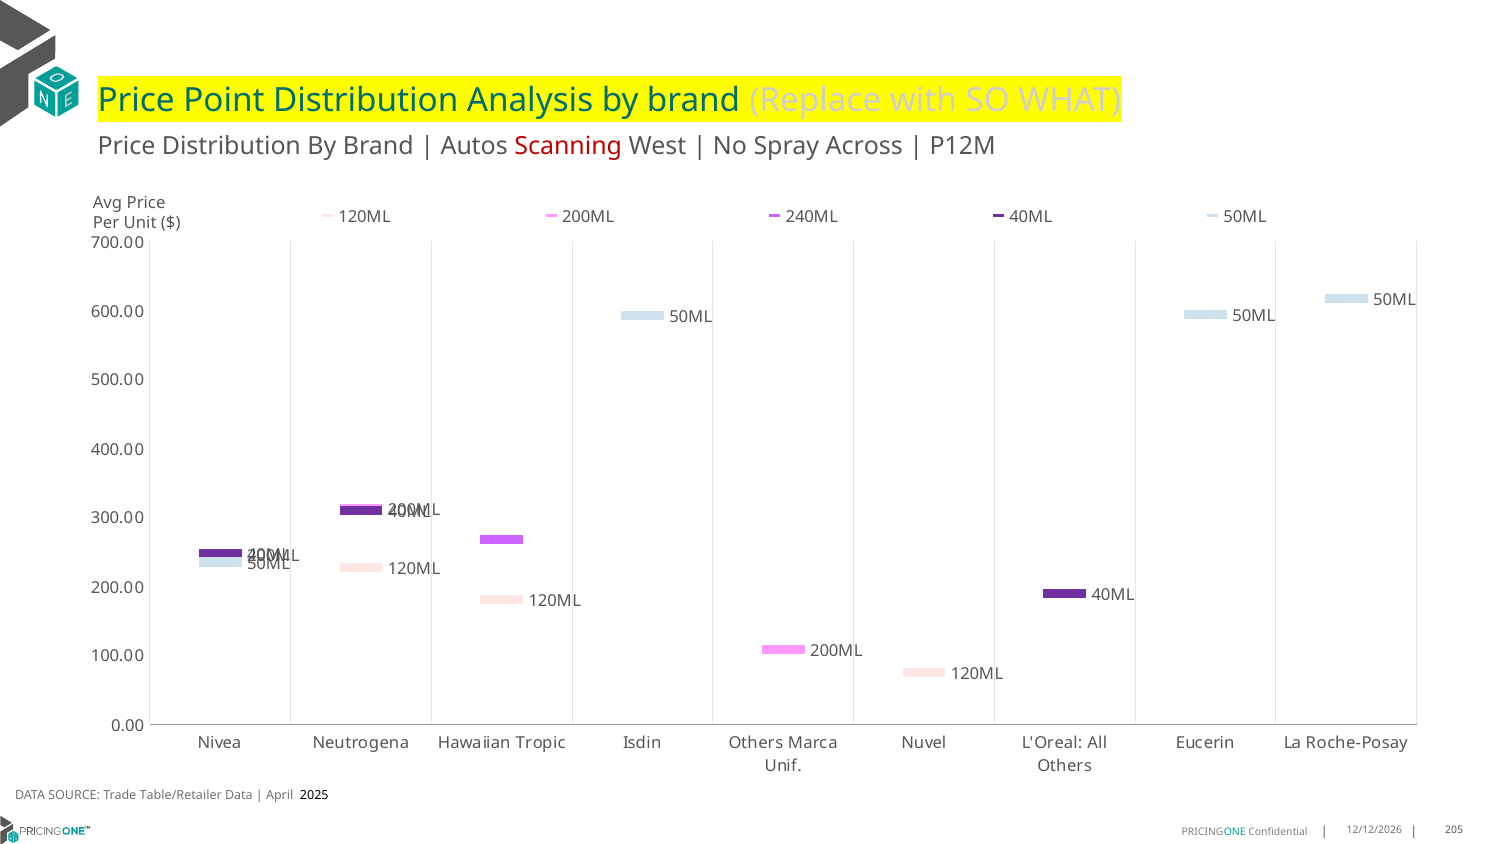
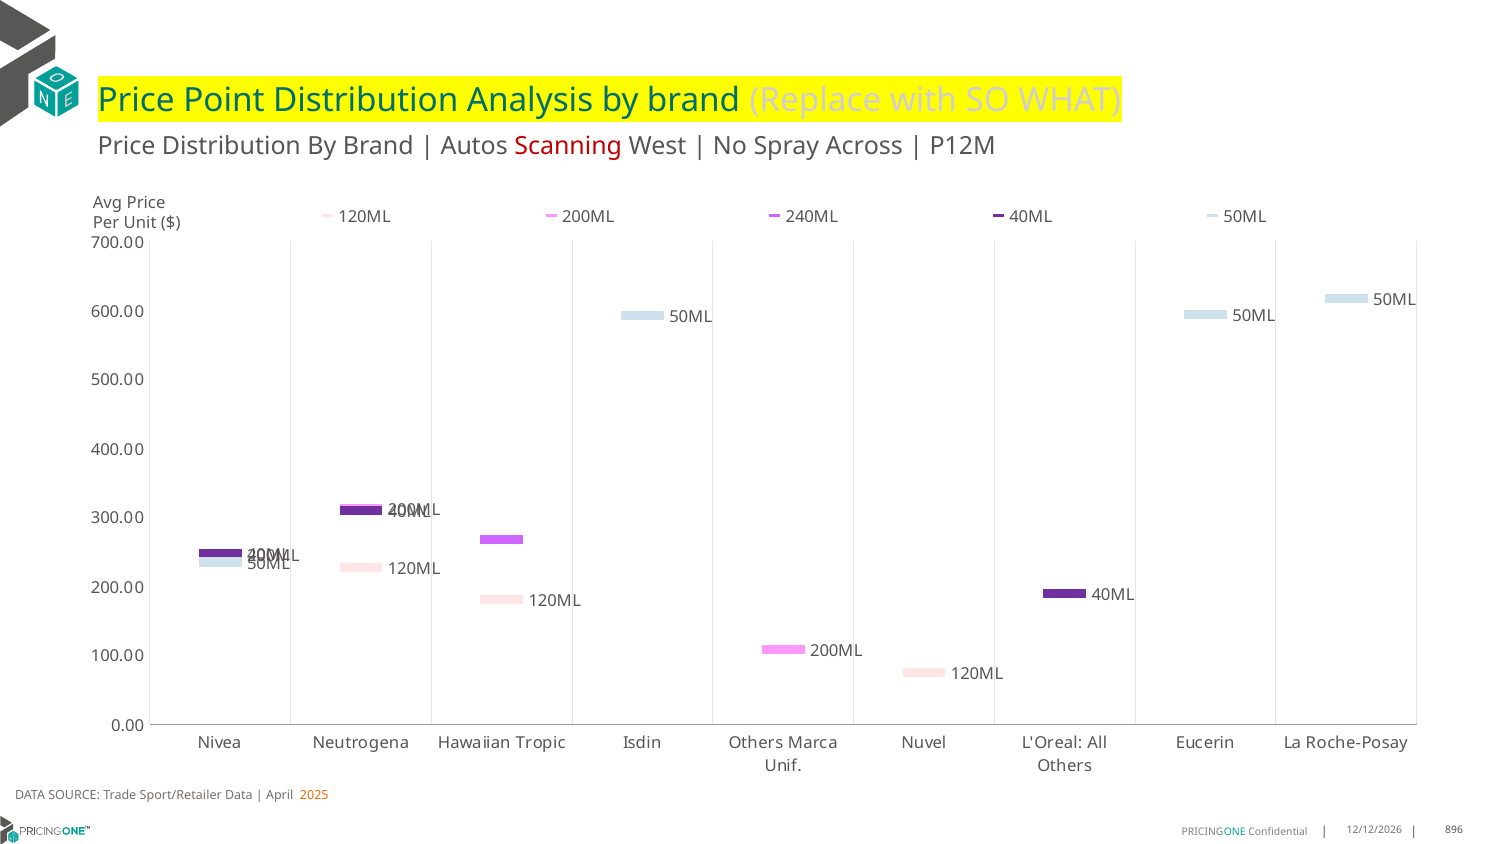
Table/Retailer: Table/Retailer -> Sport/Retailer
2025 colour: black -> orange
205: 205 -> 896
